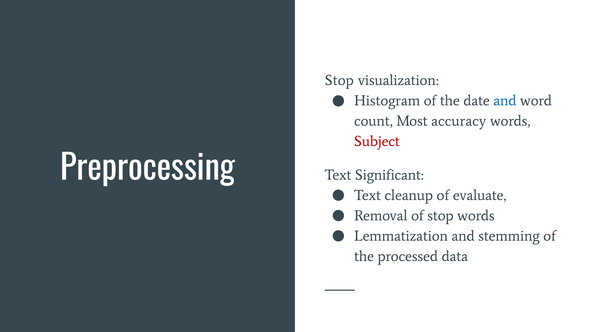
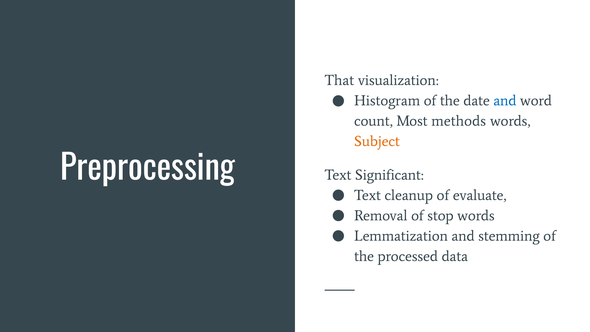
Stop at (339, 80): Stop -> That
accuracy: accuracy -> methods
Subject colour: red -> orange
